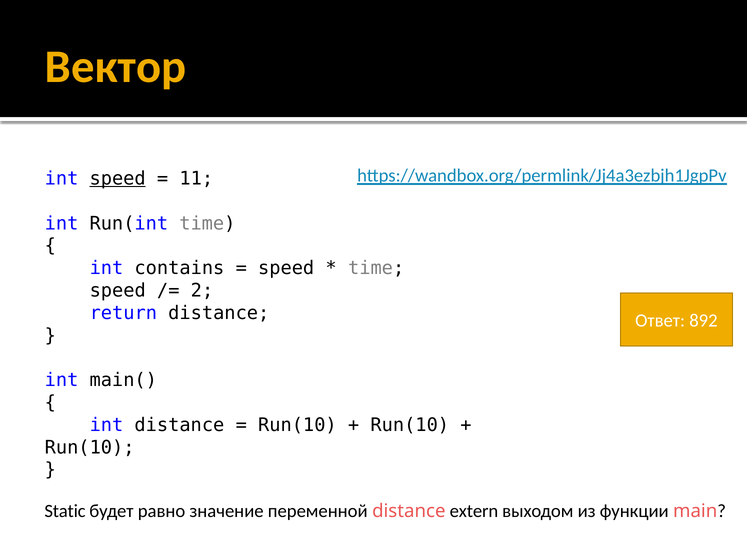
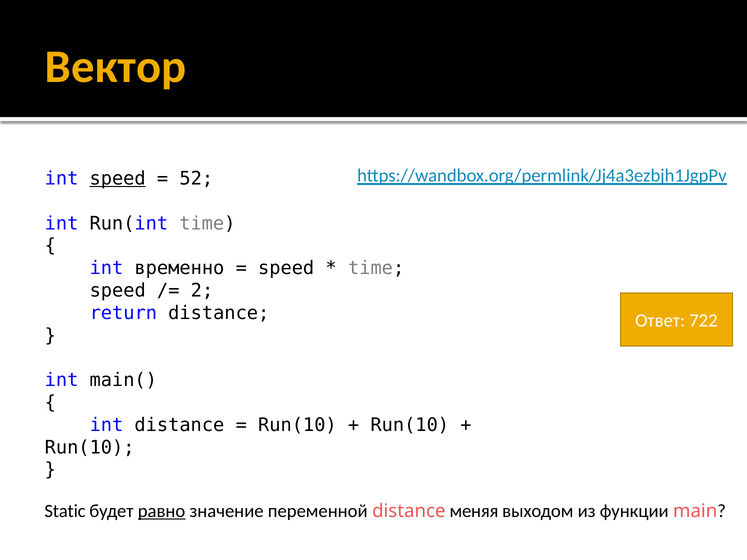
11: 11 -> 52
contains: contains -> временно
892: 892 -> 722
равно underline: none -> present
extern: extern -> меняя
